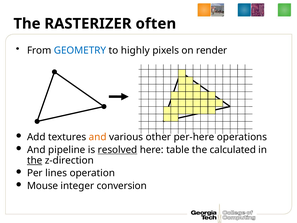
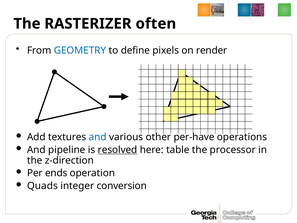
highly: highly -> define
and at (98, 137) colour: orange -> blue
per-here: per-here -> per-have
calculated: calculated -> processor
the at (35, 160) underline: present -> none
lines: lines -> ends
Mouse: Mouse -> Quads
